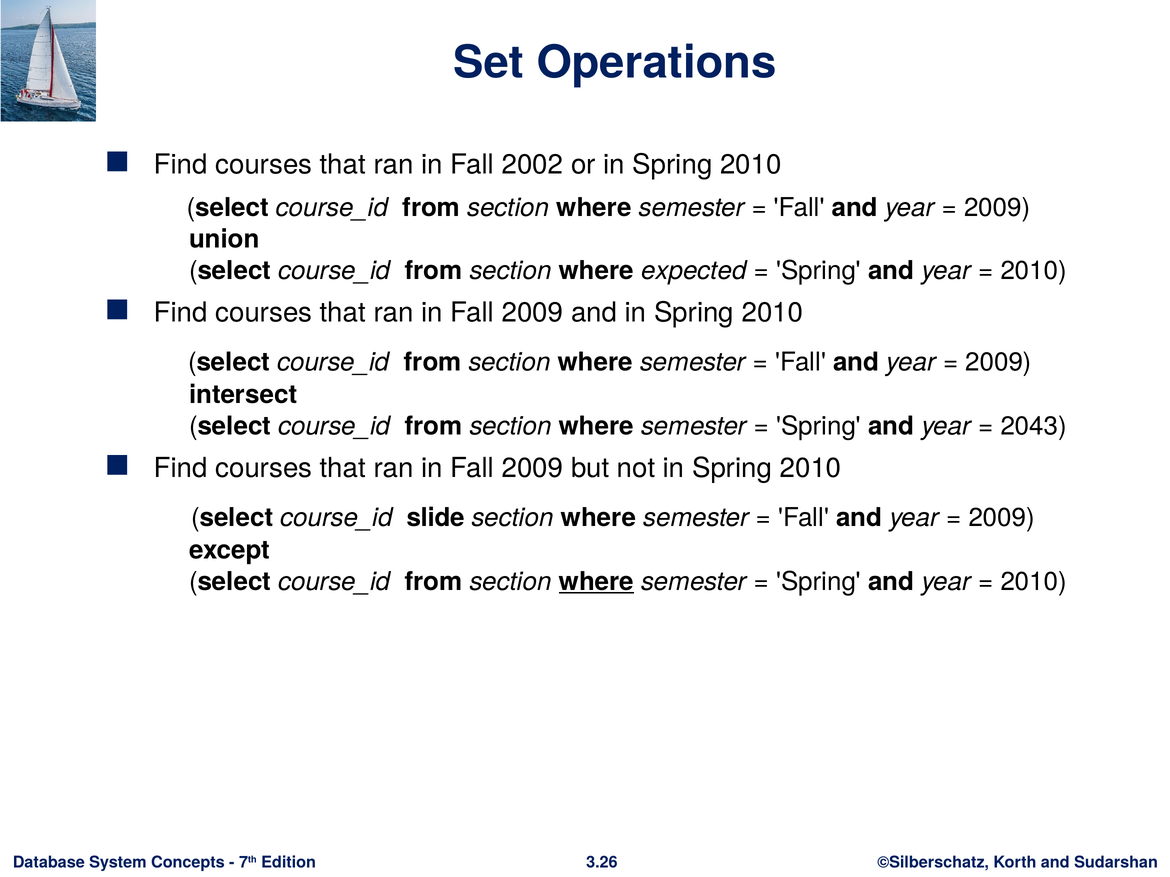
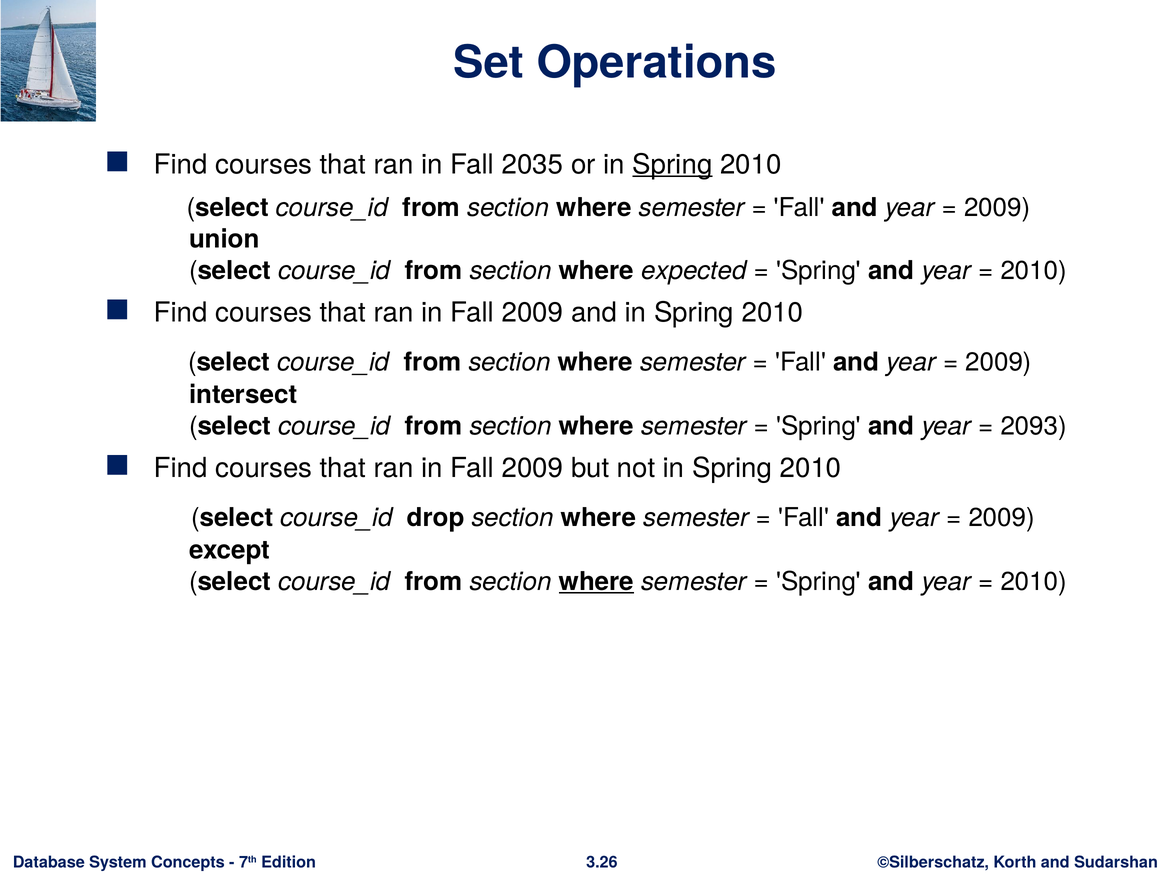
2002: 2002 -> 2035
Spring at (672, 165) underline: none -> present
2043: 2043 -> 2093
slide: slide -> drop
